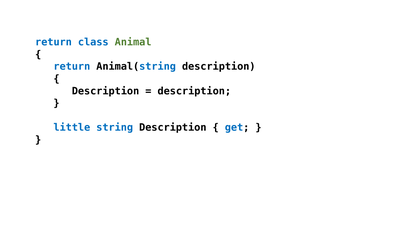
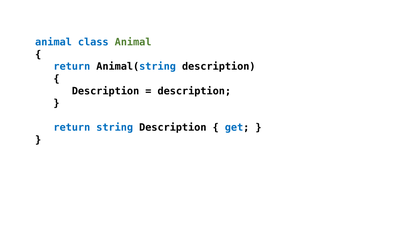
return at (54, 42): return -> animal
little at (72, 128): little -> return
